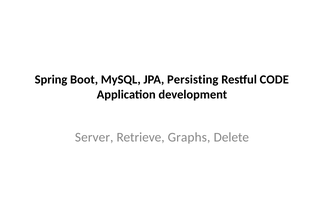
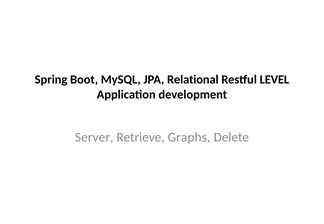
Persisting: Persisting -> Relational
CODE: CODE -> LEVEL
